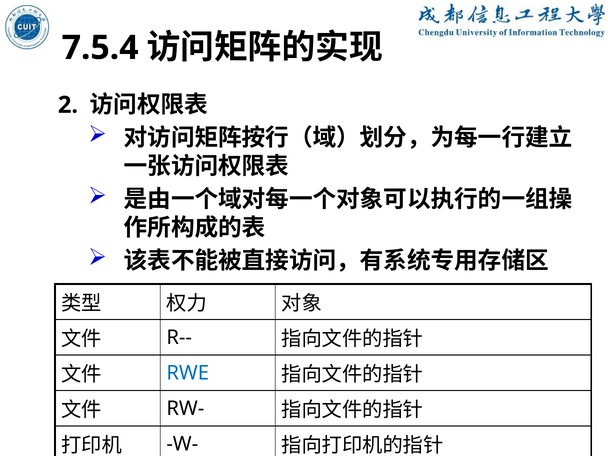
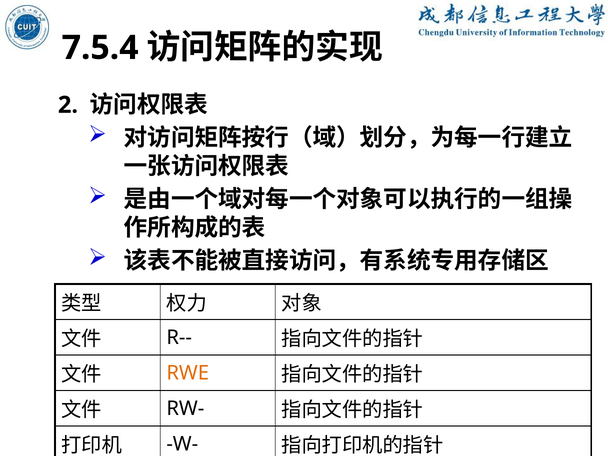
RWE colour: blue -> orange
